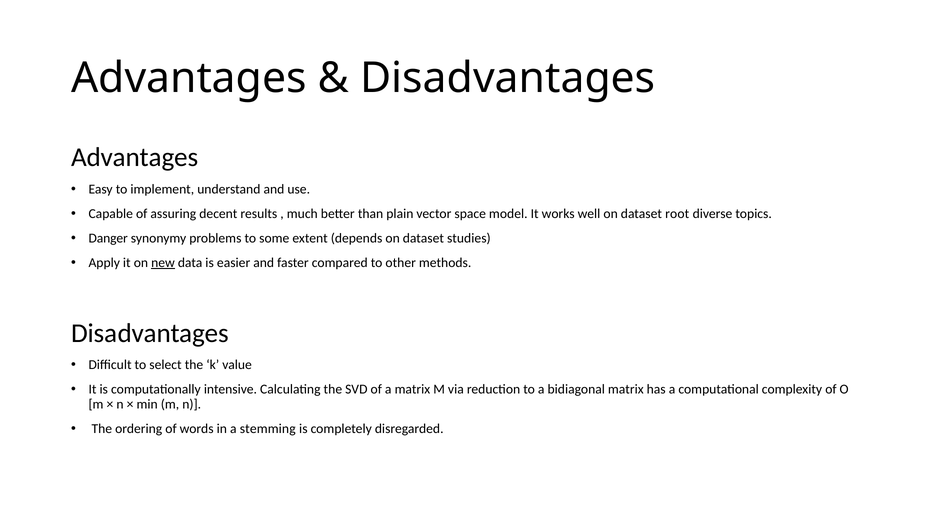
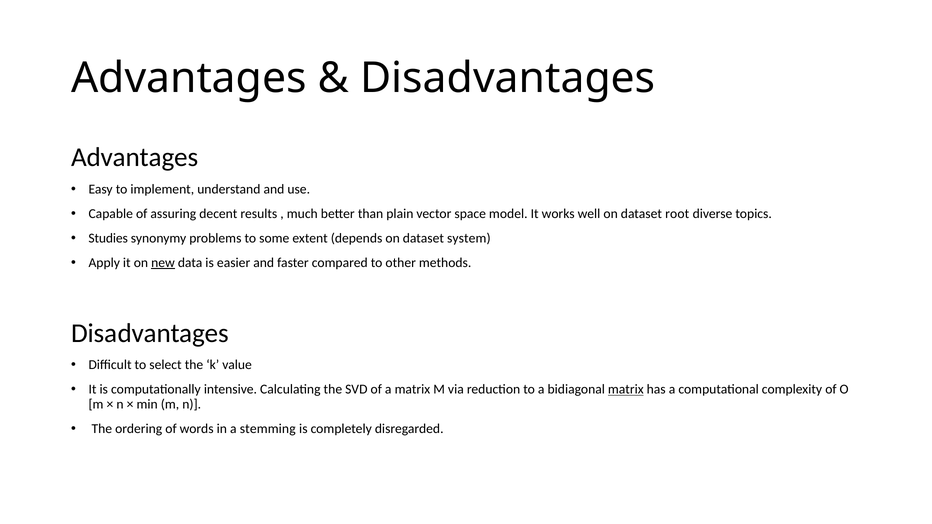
Danger: Danger -> Studies
studies: studies -> system
matrix at (626, 390) underline: none -> present
